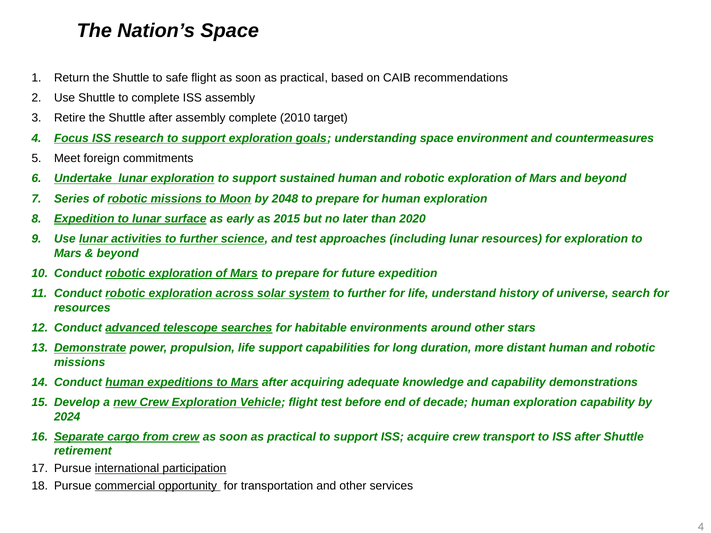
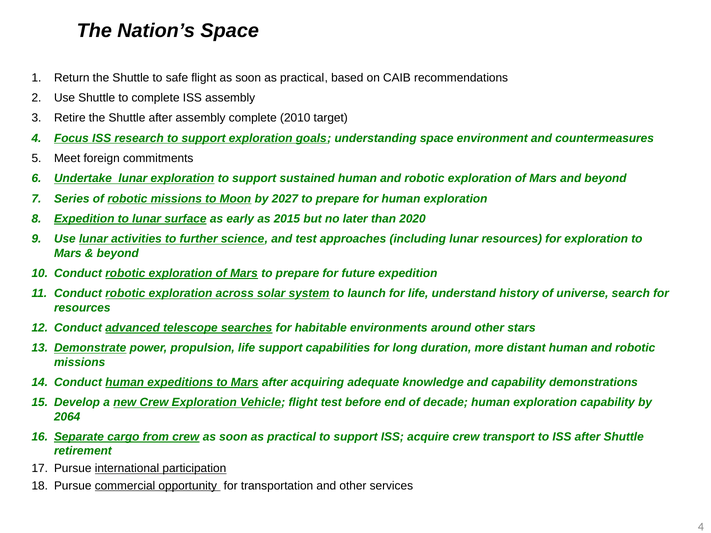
2048: 2048 -> 2027
system to further: further -> launch
2024: 2024 -> 2064
